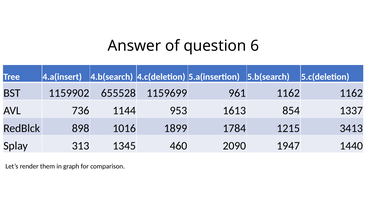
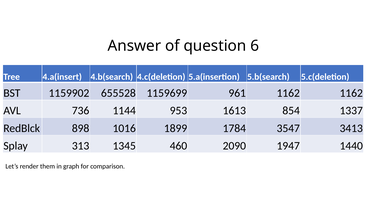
1215: 1215 -> 3547
